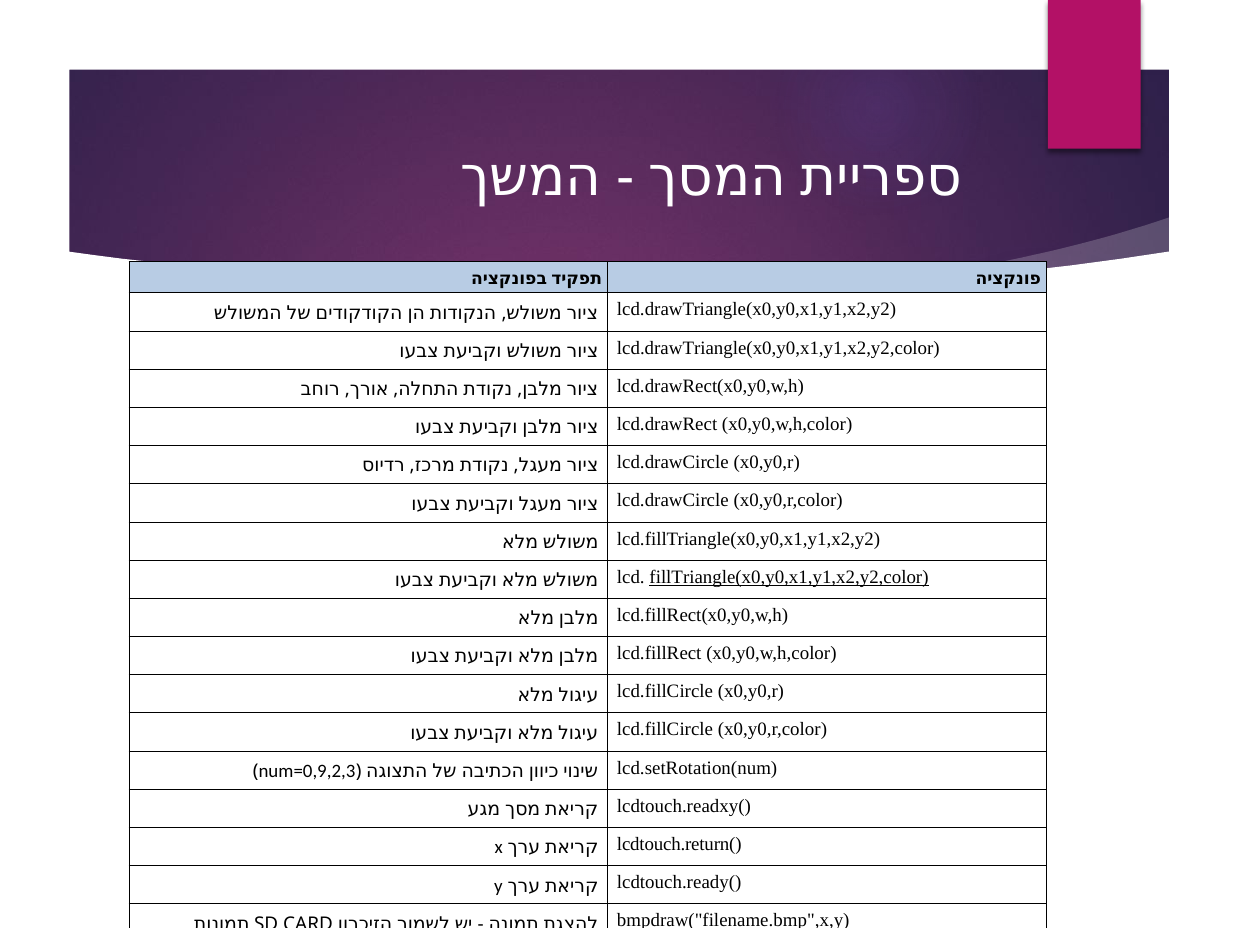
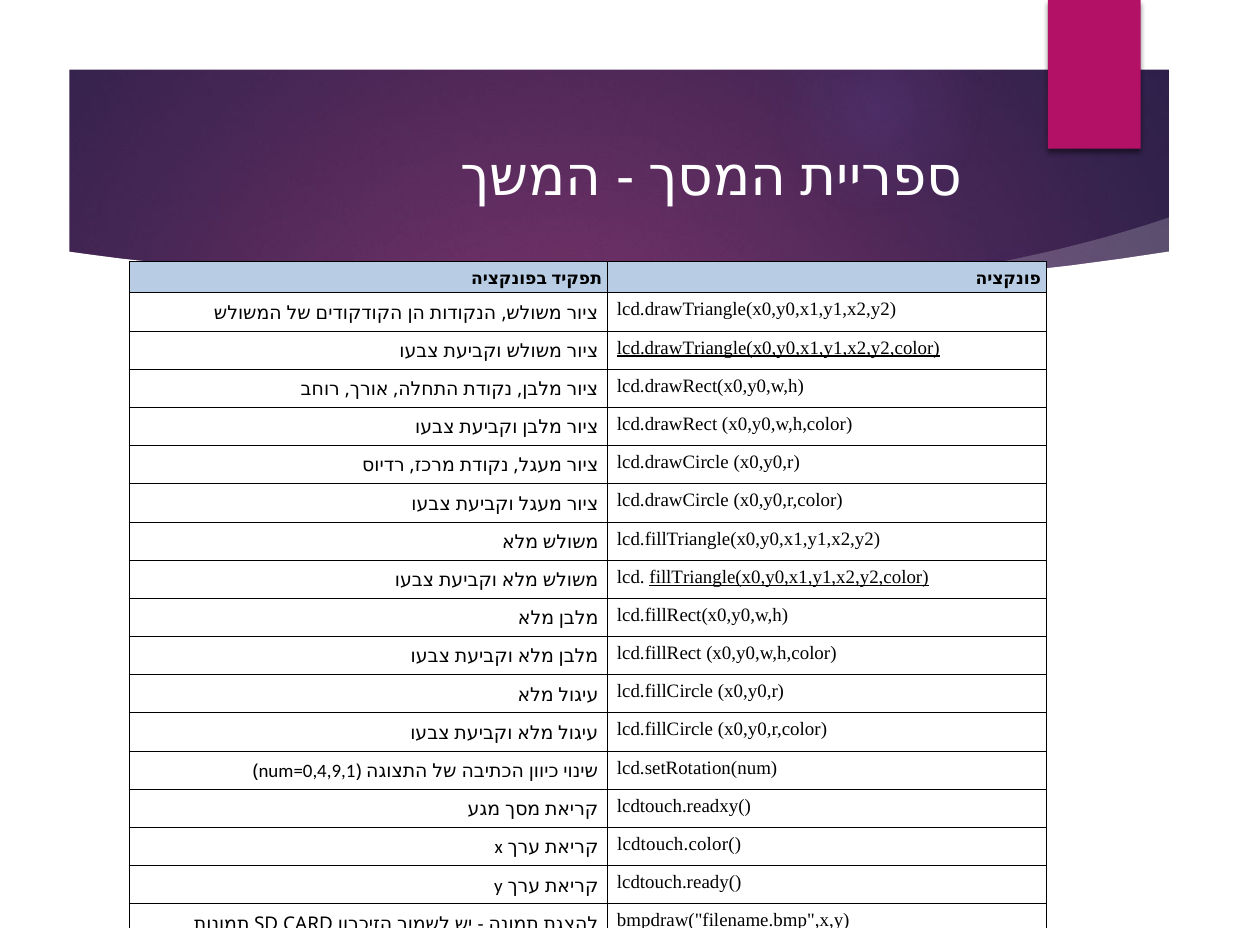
lcd.drawTriangle(x0,y0,x1,y1,x2,y2,color underline: none -> present
num=0,9,2,3: num=0,9,2,3 -> num=0,4,9,1
lcdtouch.return(: lcdtouch.return( -> lcdtouch.color(
